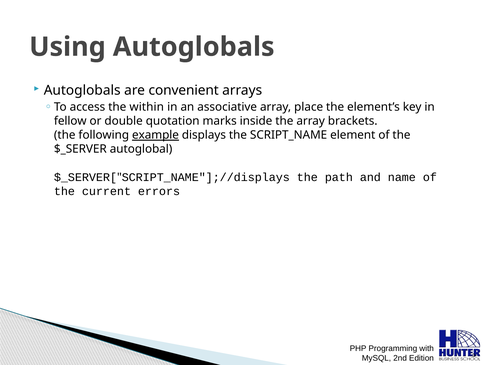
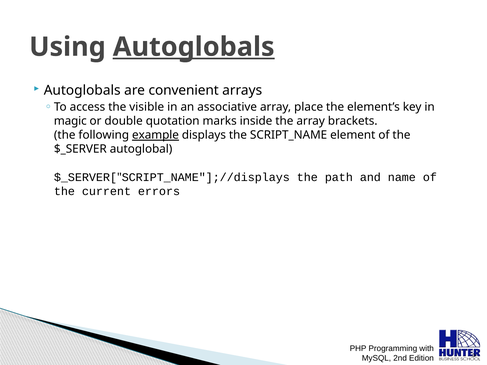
Autoglobals at (194, 47) underline: none -> present
within: within -> visible
fellow: fellow -> magic
